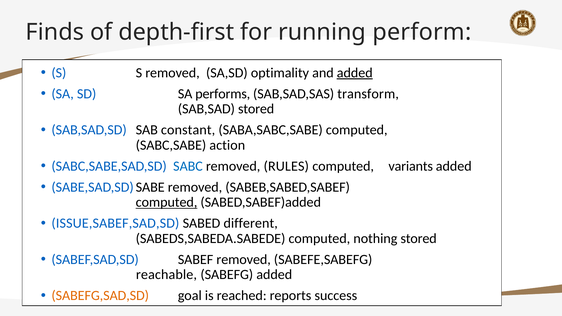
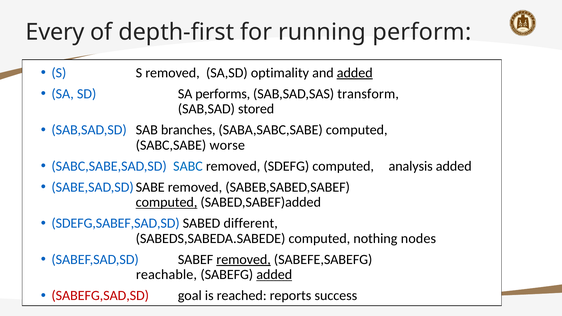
Finds: Finds -> Every
constant: constant -> branches
action: action -> worse
RULES: RULES -> SDEFG
variants: variants -> analysis
ISSUE,SABEF,SAD,SD: ISSUE,SABEF,SAD,SD -> SDEFG,SABEF,SAD,SD
nothing stored: stored -> nodes
removed at (244, 260) underline: none -> present
added at (274, 275) underline: none -> present
SABEFG,SAD,SD colour: orange -> red
